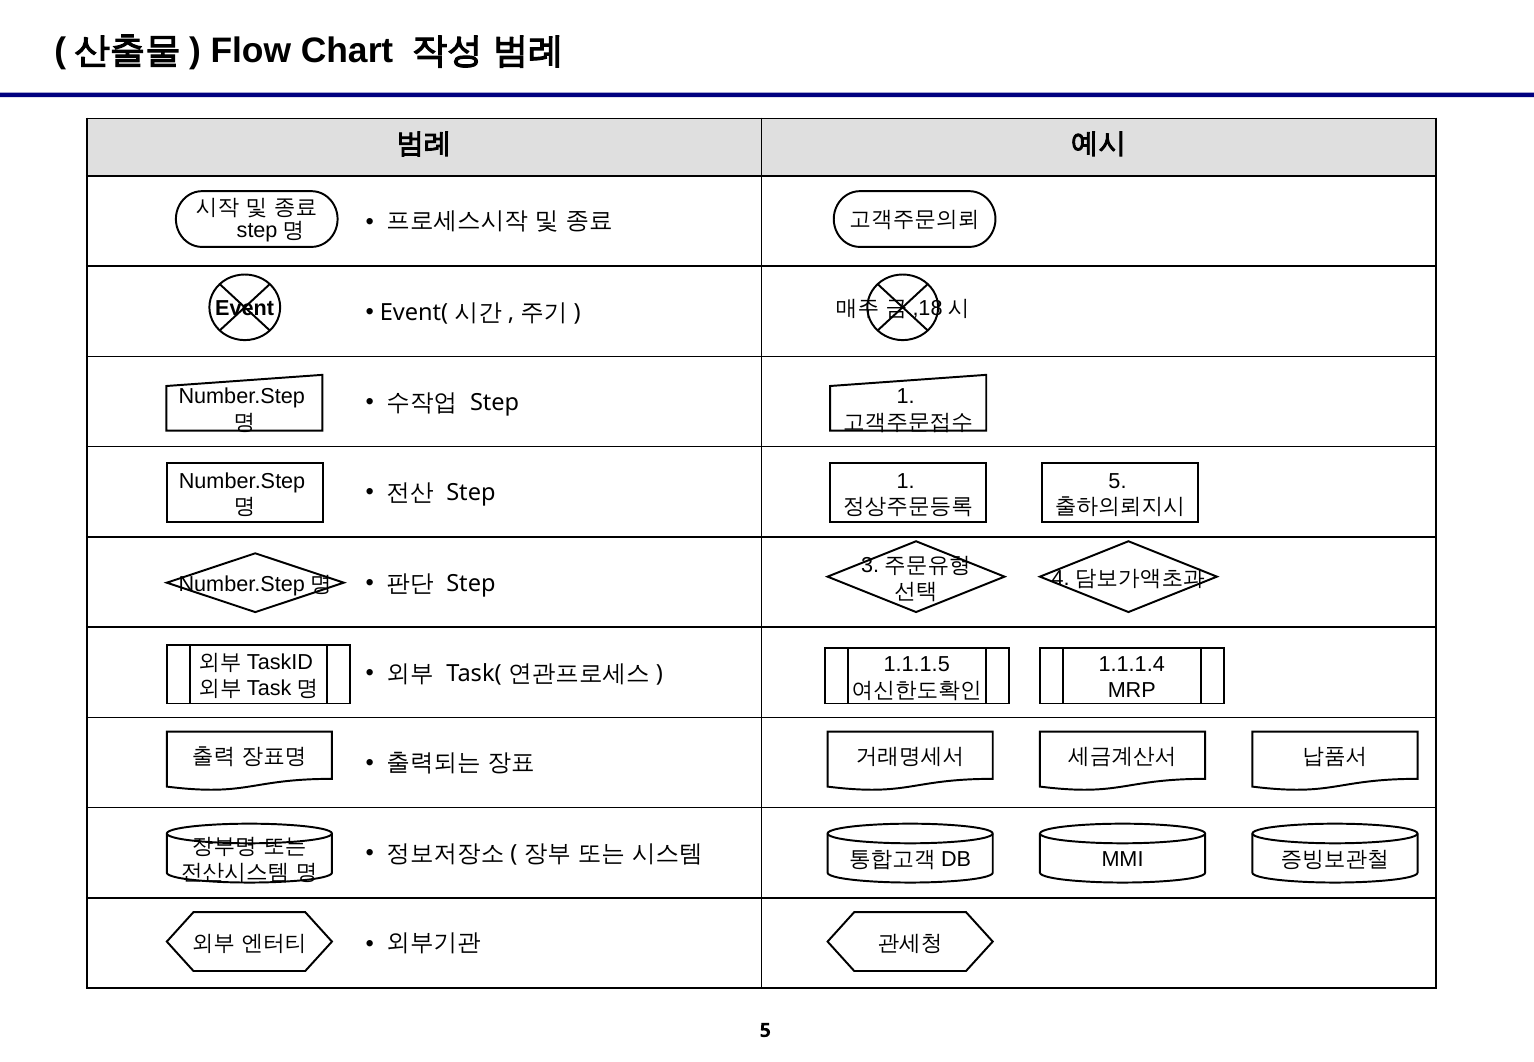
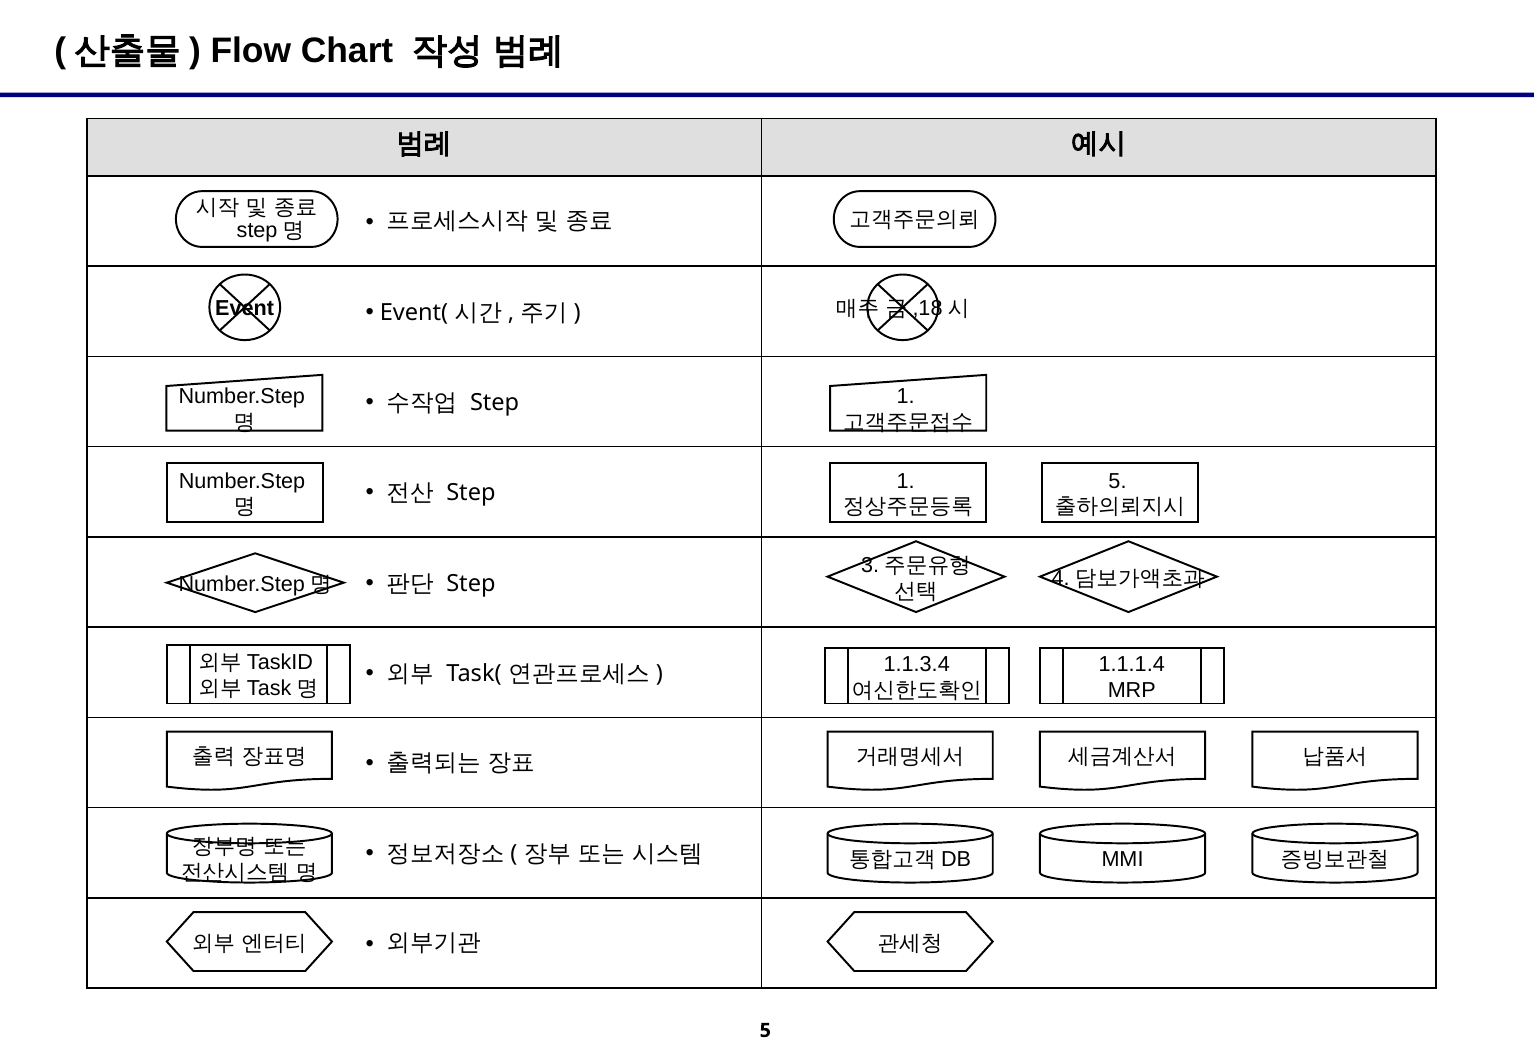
1.1.1.5: 1.1.1.5 -> 1.1.3.4
